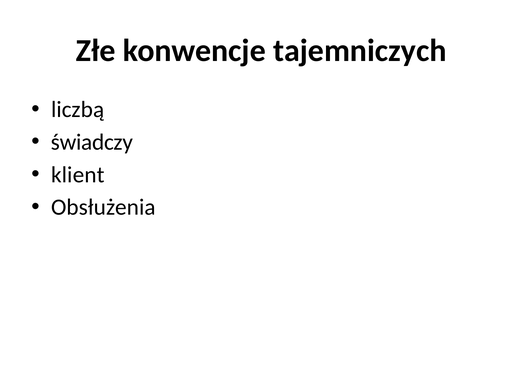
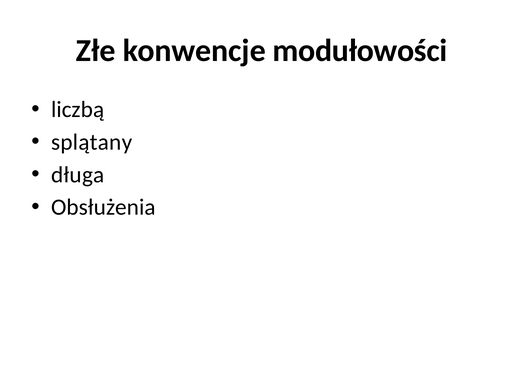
tajemniczych: tajemniczych -> modułowości
świadczy: świadczy -> splątany
klient: klient -> długa
